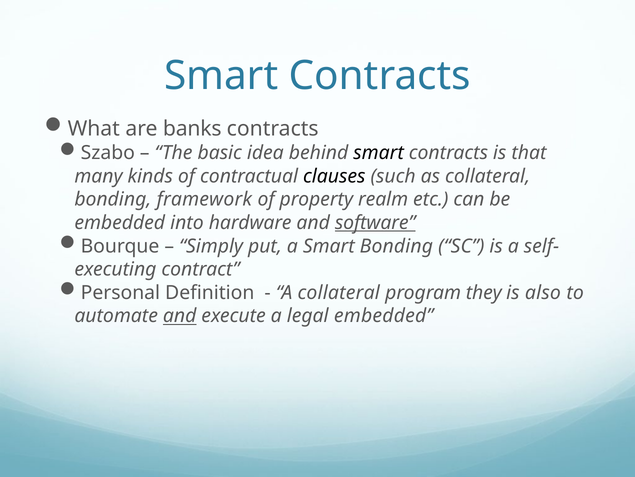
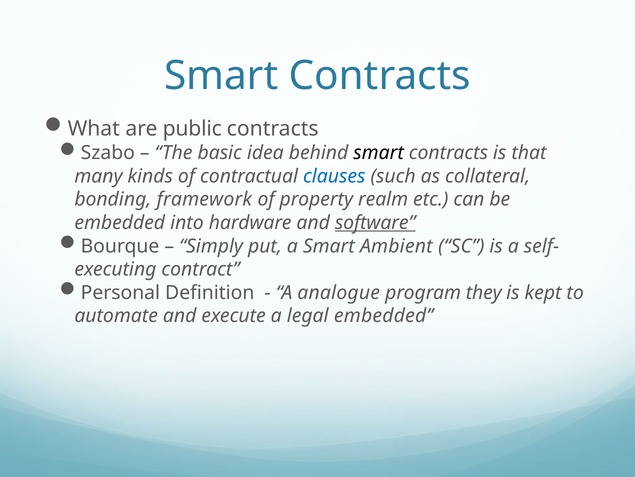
banks: banks -> public
clauses colour: black -> blue
Smart Bonding: Bonding -> Ambient
A collateral: collateral -> analogue
also: also -> kept
and at (180, 316) underline: present -> none
